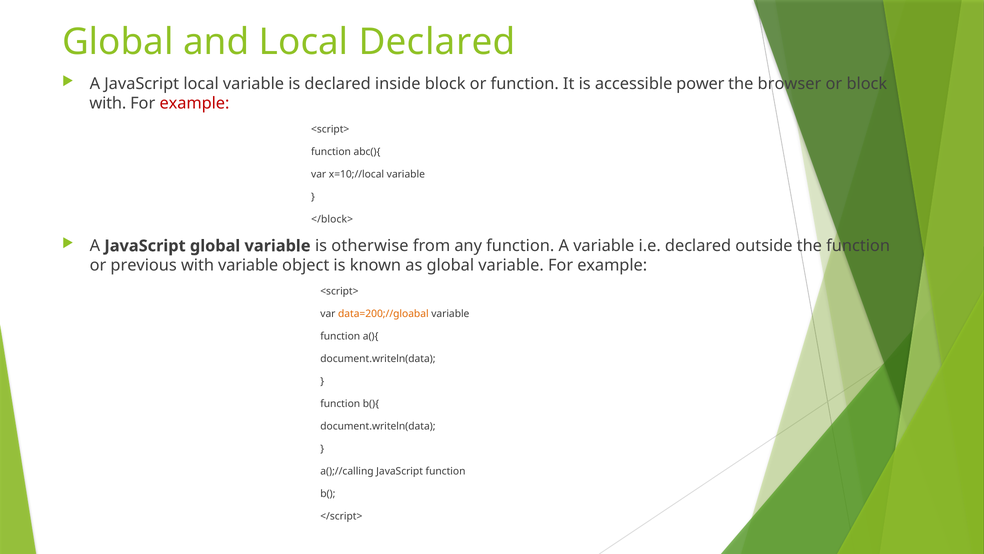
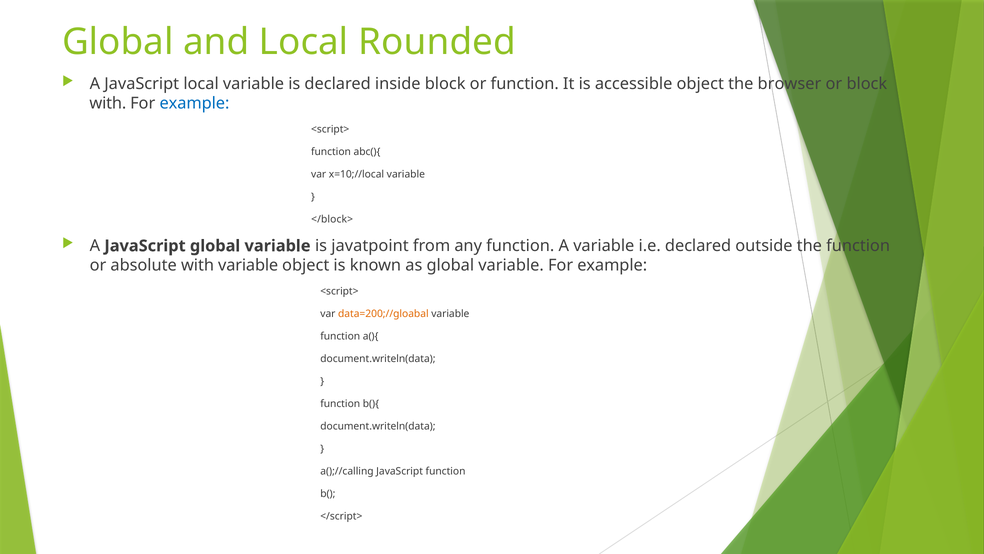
Local Declared: Declared -> Rounded
accessible power: power -> object
example at (194, 103) colour: red -> blue
otherwise: otherwise -> javatpoint
previous: previous -> absolute
